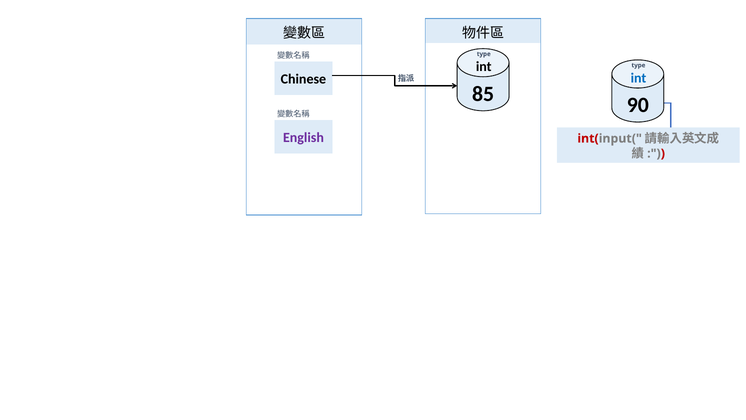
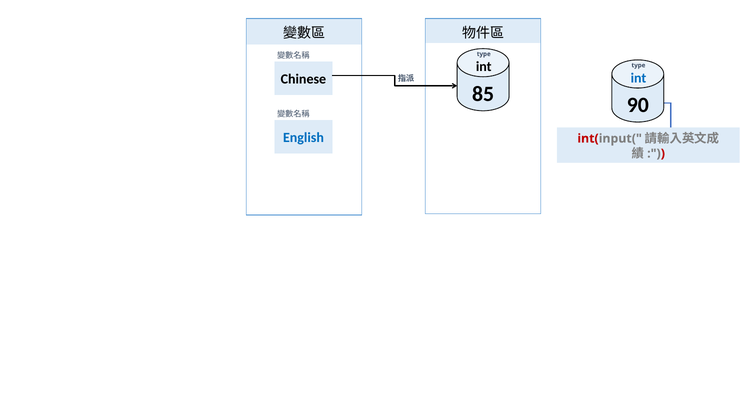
English colour: purple -> blue
